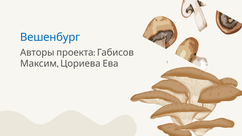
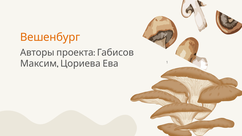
Вешенбург colour: blue -> orange
